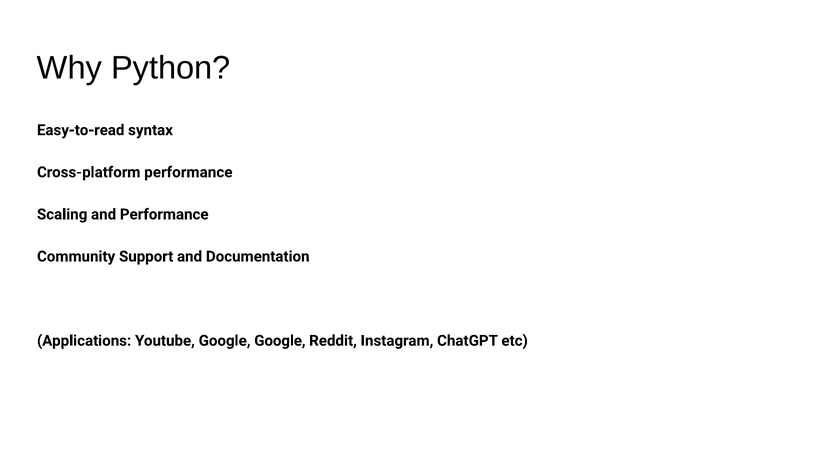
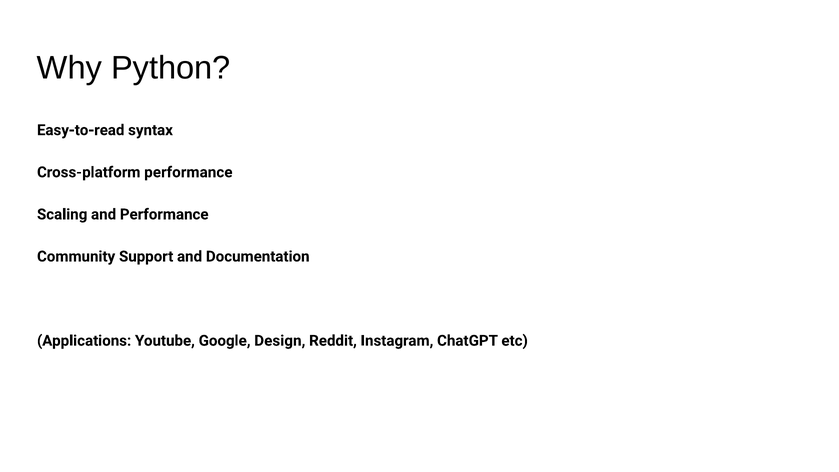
Google Google: Google -> Design
